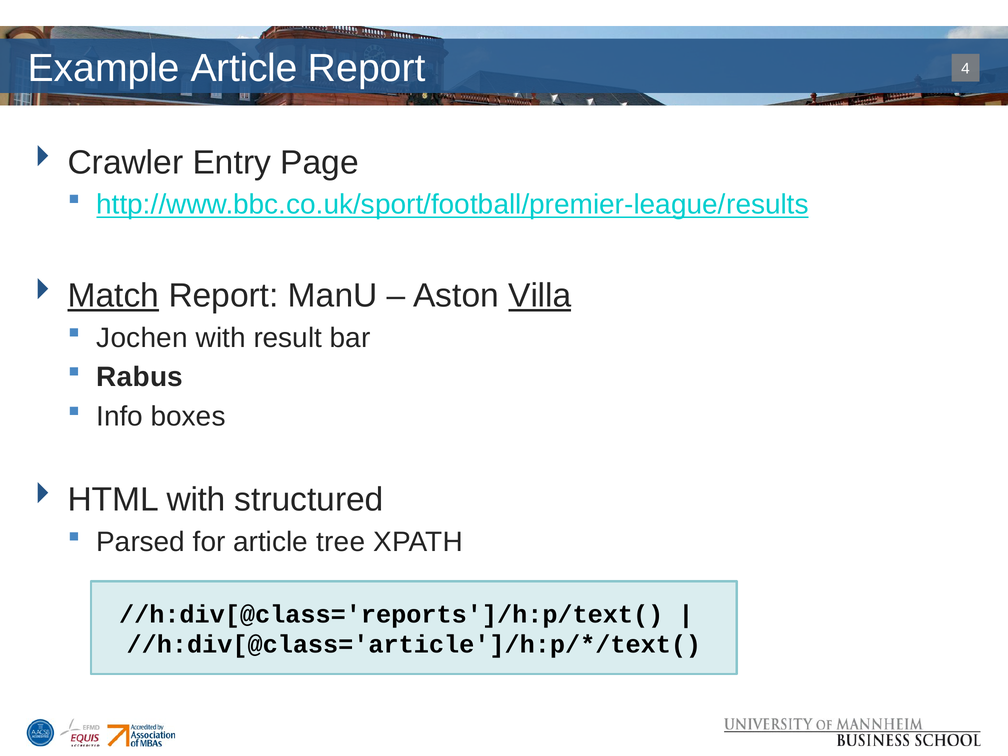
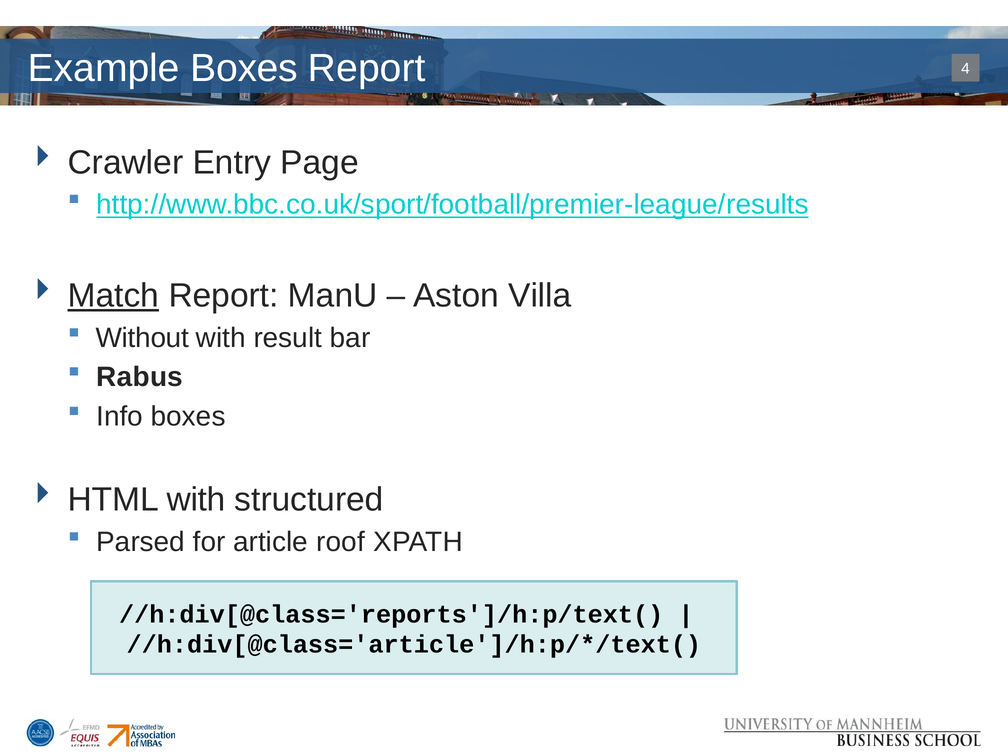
Example Article: Article -> Boxes
Villa underline: present -> none
Jochen: Jochen -> Without
tree: tree -> roof
